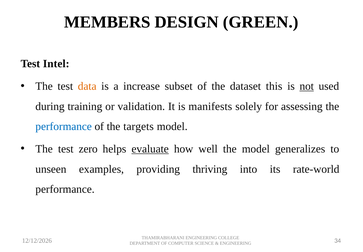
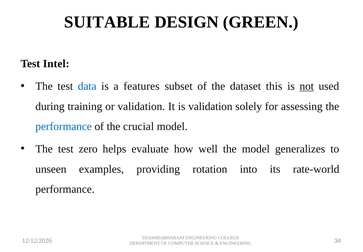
MEMBERS: MEMBERS -> SUITABLE
data colour: orange -> blue
increase: increase -> features
is manifests: manifests -> validation
targets: targets -> crucial
evaluate underline: present -> none
thriving: thriving -> rotation
